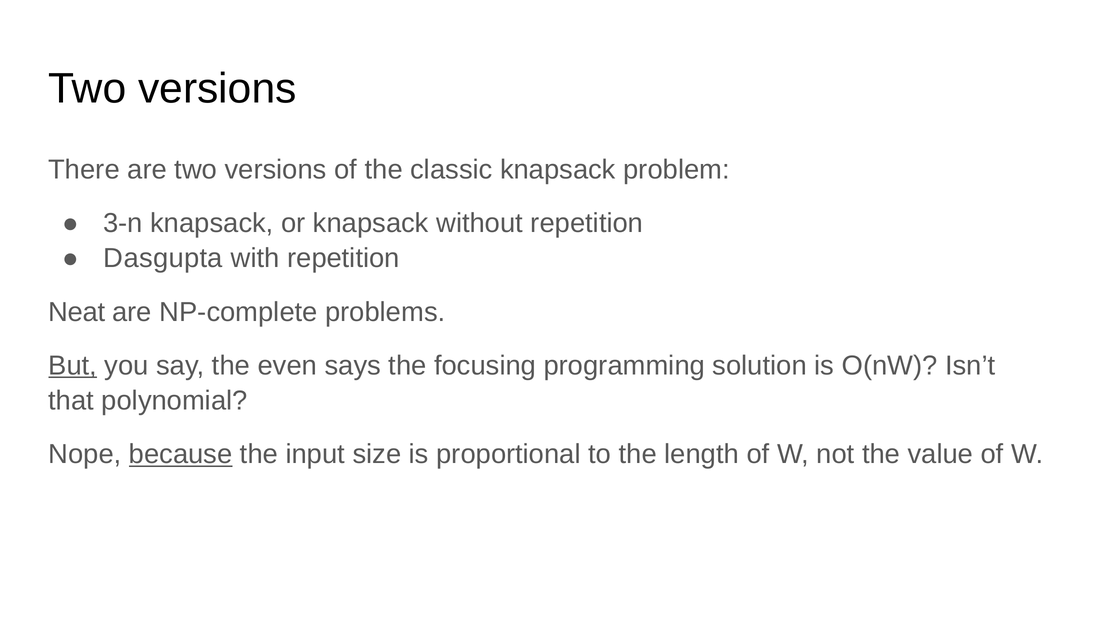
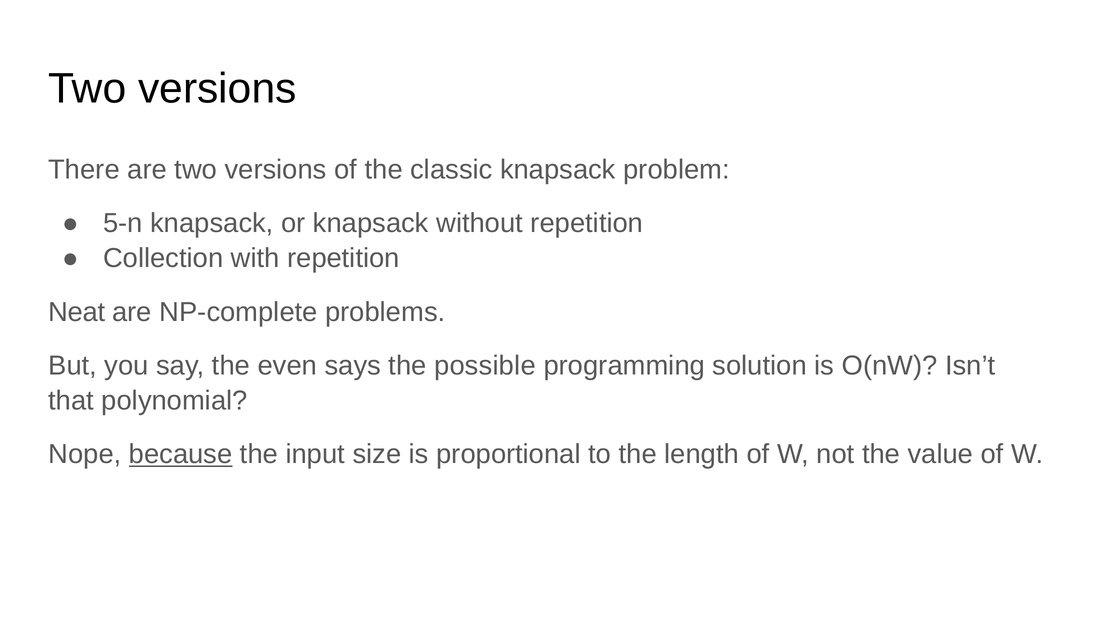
3-n: 3-n -> 5-n
Dasgupta: Dasgupta -> Collection
But underline: present -> none
focusing: focusing -> possible
